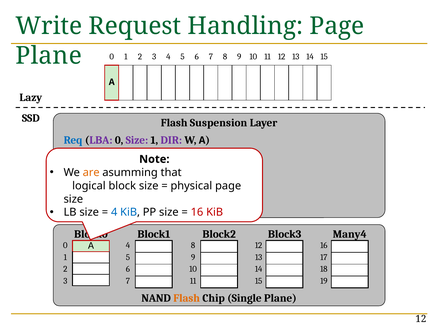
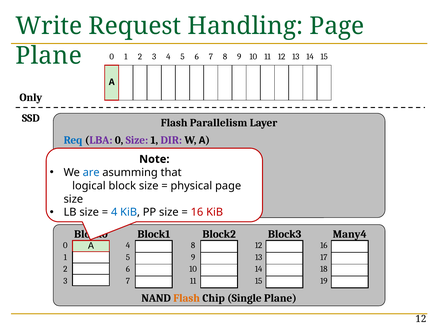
Lazy: Lazy -> Only
Suspension: Suspension -> Parallelism
are colour: orange -> blue
